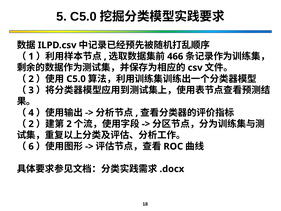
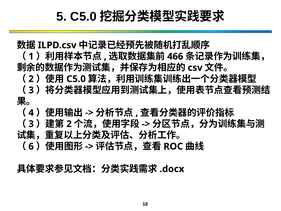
2 at (31, 124): 2 -> 3
